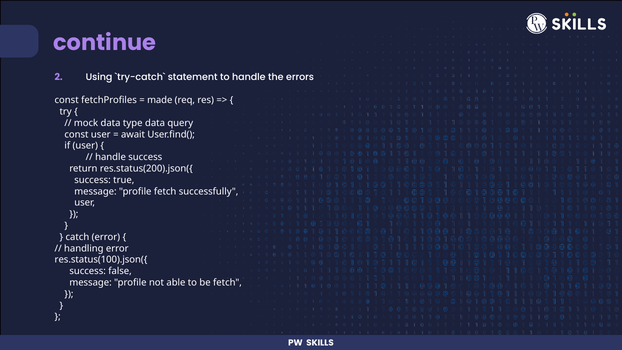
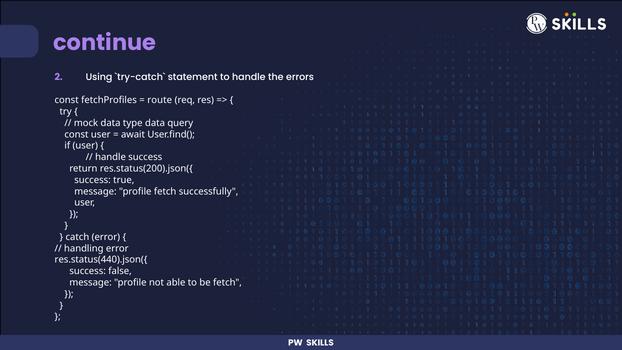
made: made -> route
res.status(100).json({: res.status(100).json({ -> res.status(440).json({
